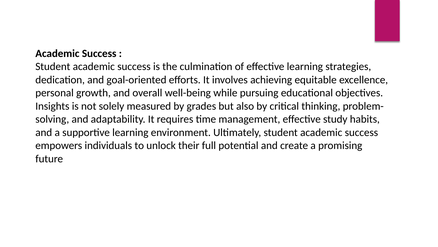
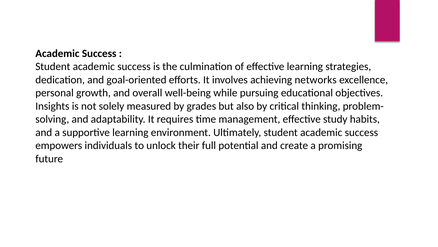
equitable: equitable -> networks
